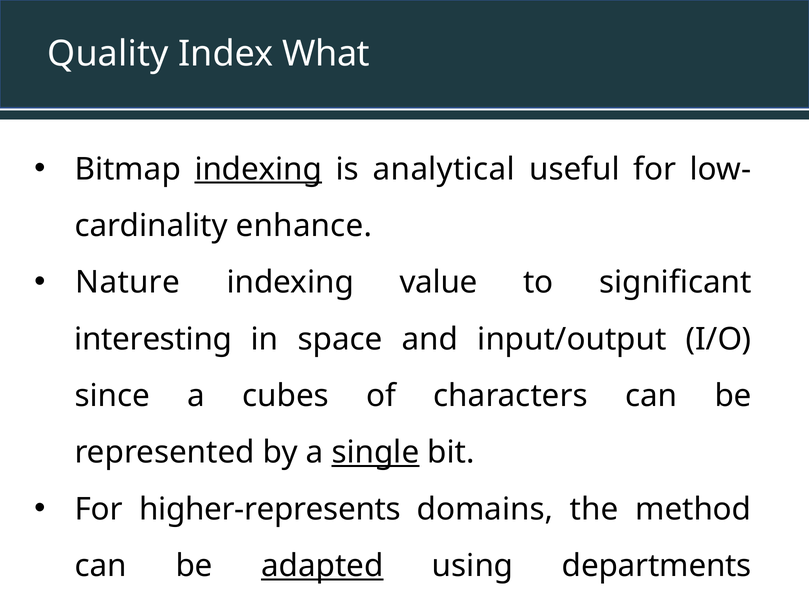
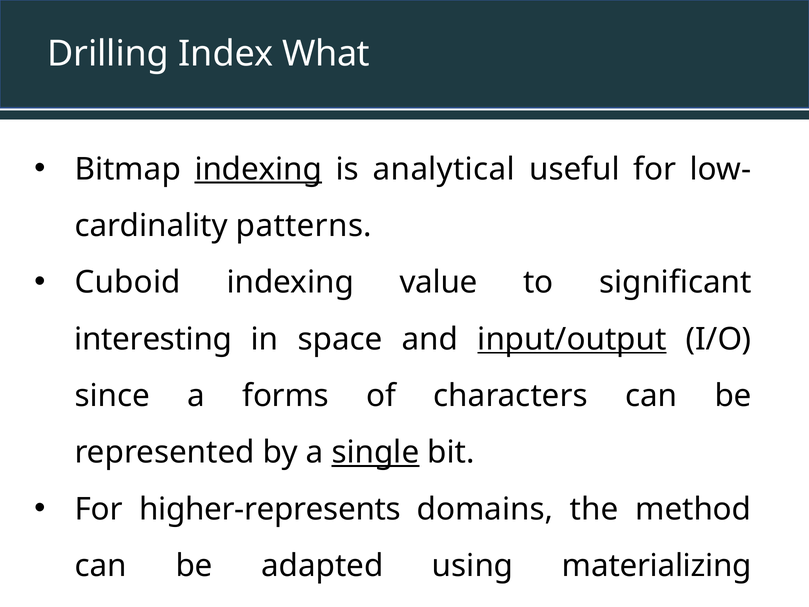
Quality: Quality -> Drilling
enhance: enhance -> patterns
Nature: Nature -> Cuboid
input/output underline: none -> present
cubes: cubes -> forms
adapted underline: present -> none
departments: departments -> materializing
